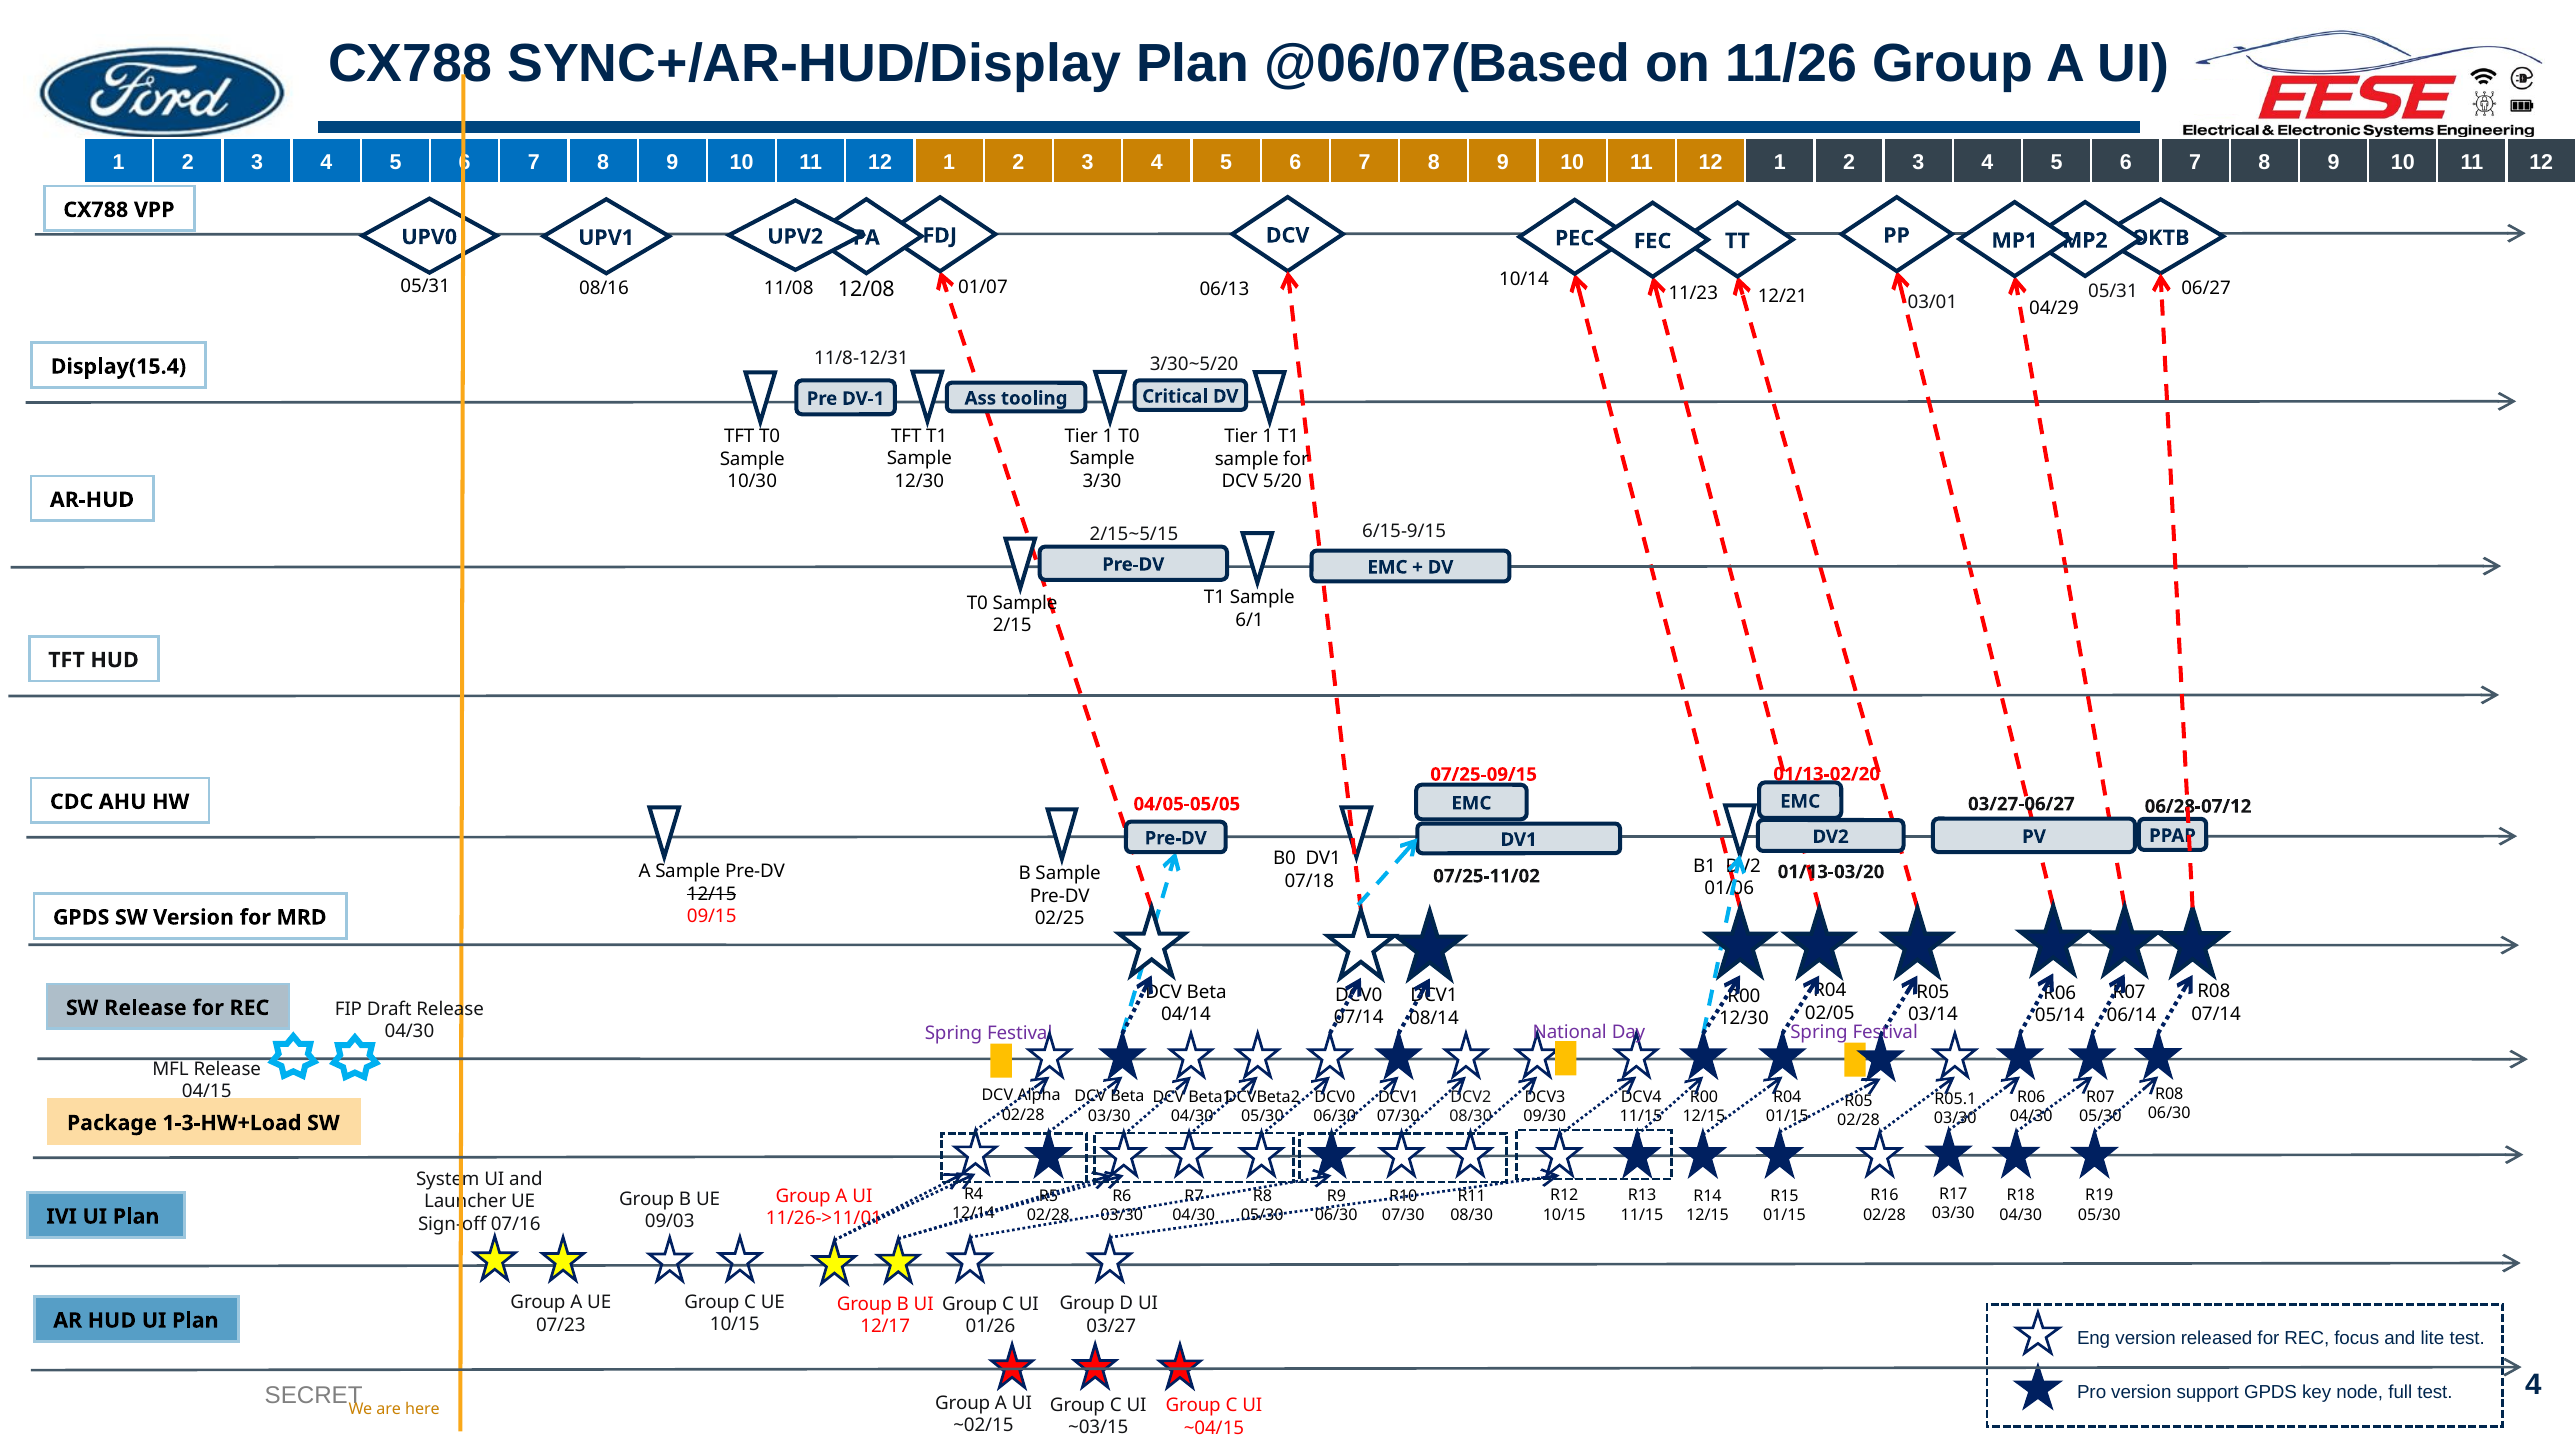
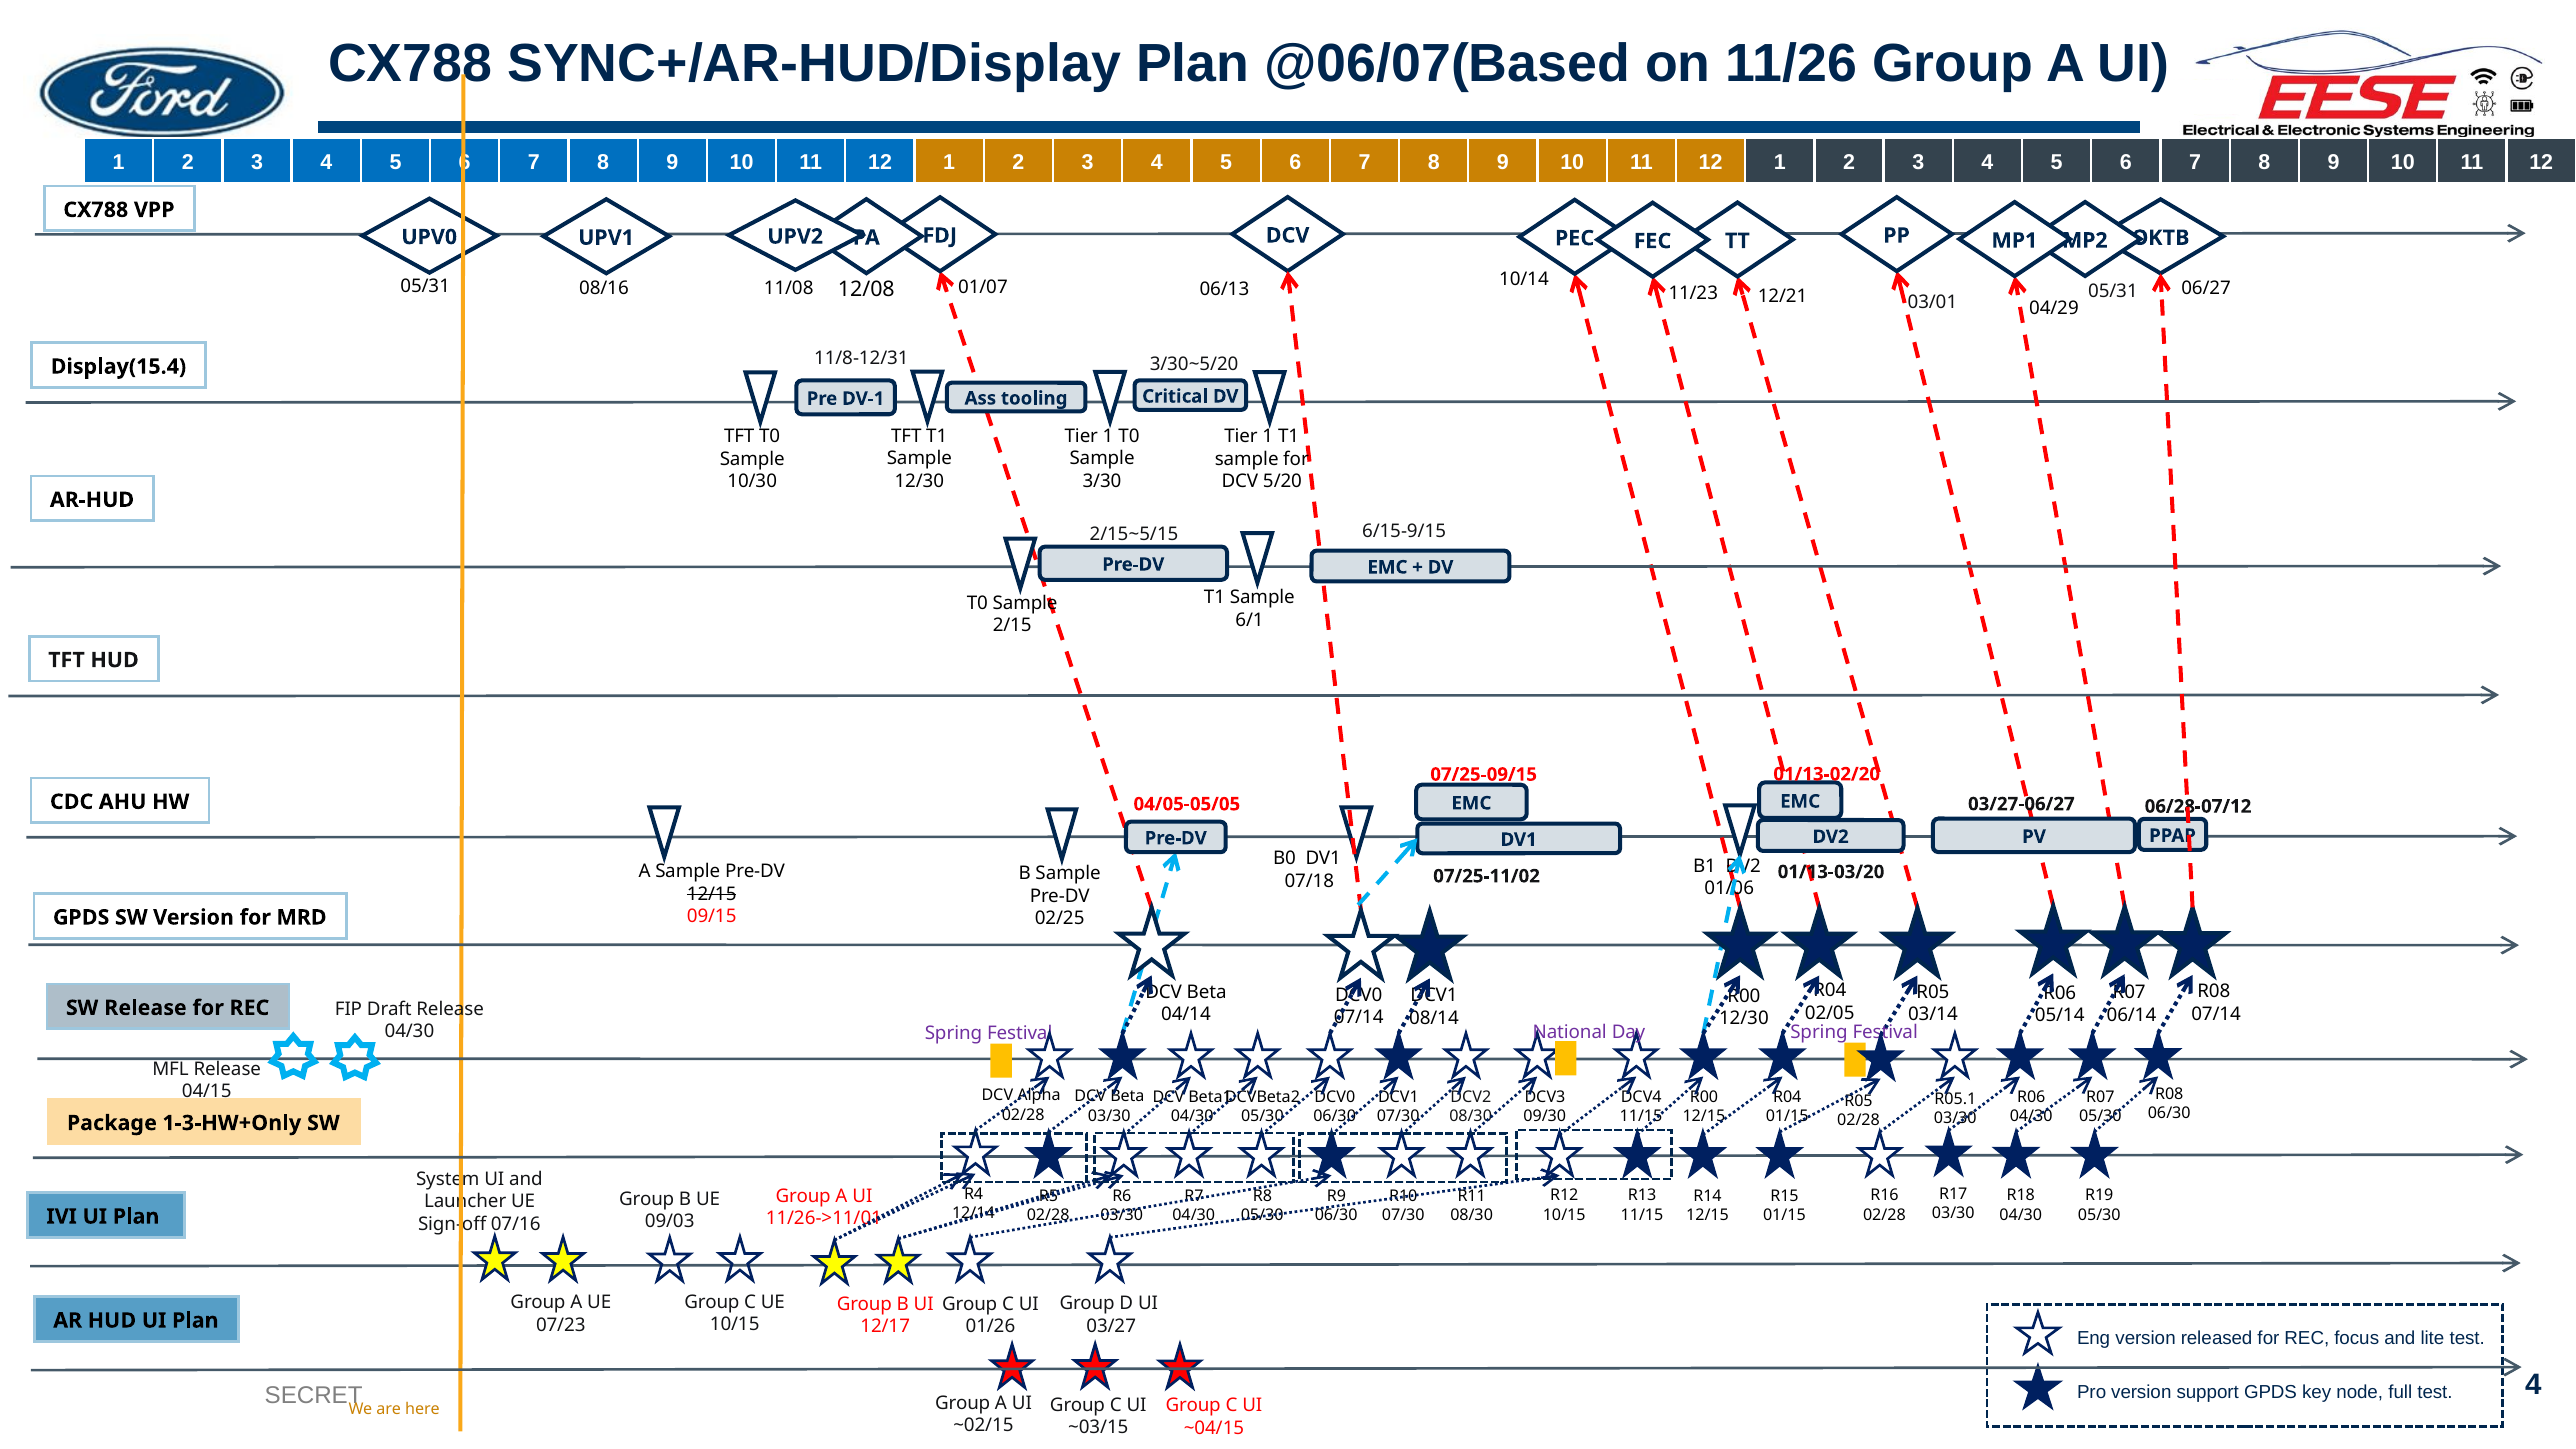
1-3-HW+Load: 1-3-HW+Load -> 1-3-HW+Only
